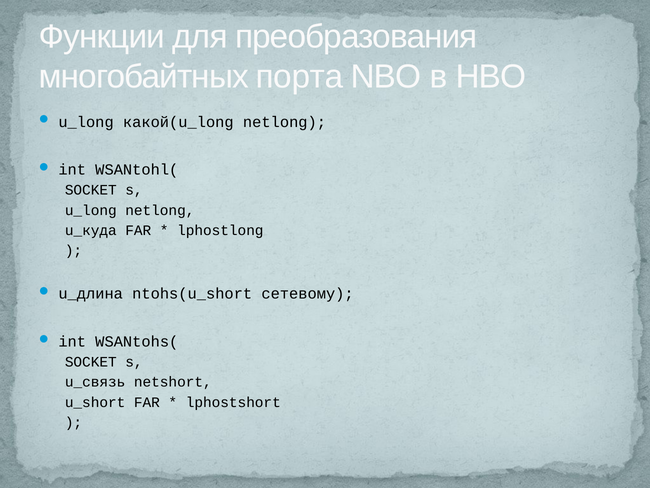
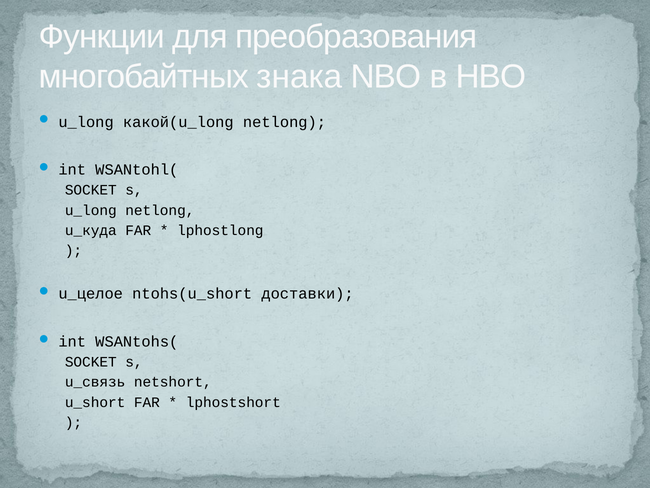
порта: порта -> знака
u_длина: u_длина -> u_целое
сетевому: сетевому -> доставки
